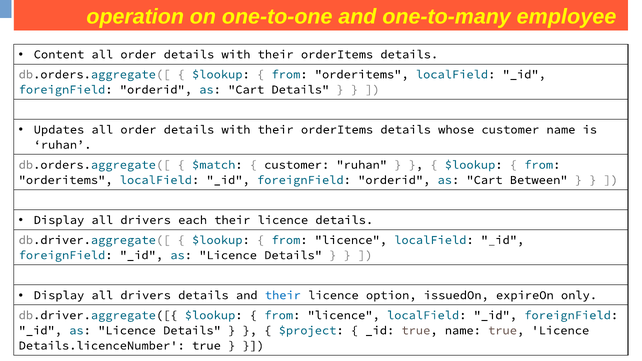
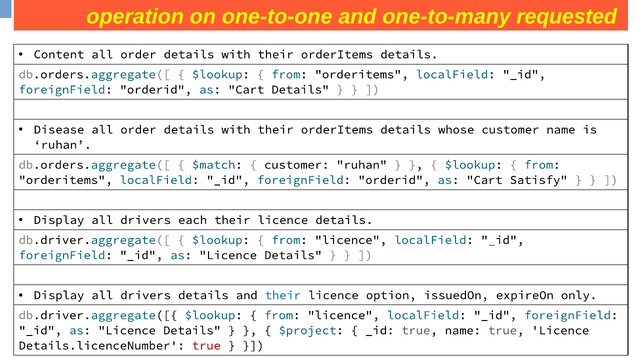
employee: employee -> requested
Updates: Updates -> Disease
Between: Between -> Satisfy
true at (206, 346) colour: black -> red
